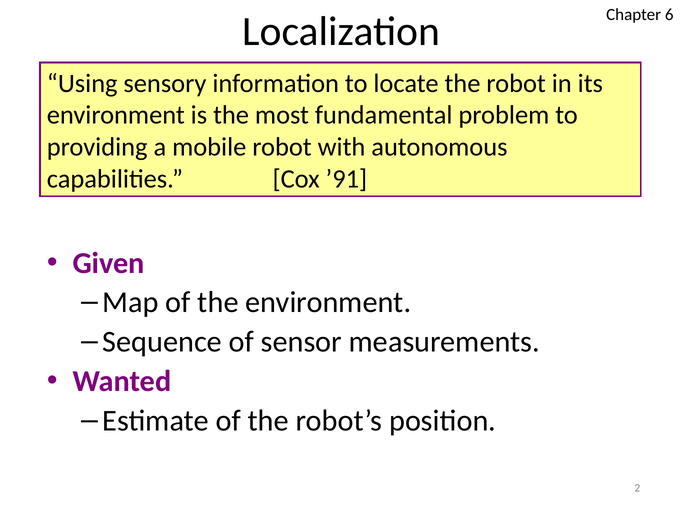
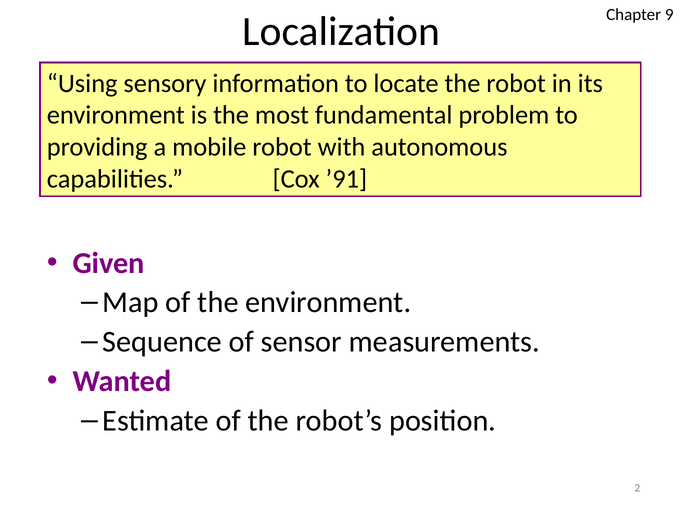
6: 6 -> 9
